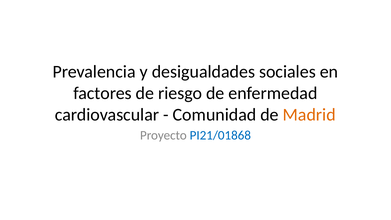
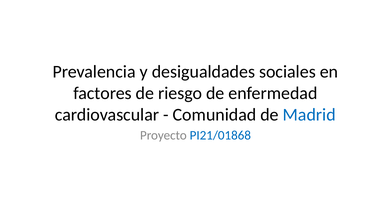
Madrid colour: orange -> blue
